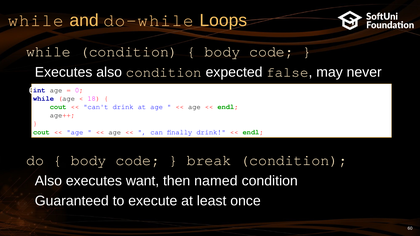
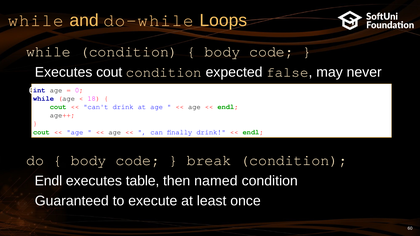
Executes also: also -> cout
Also at (48, 181): Also -> Endl
want: want -> table
